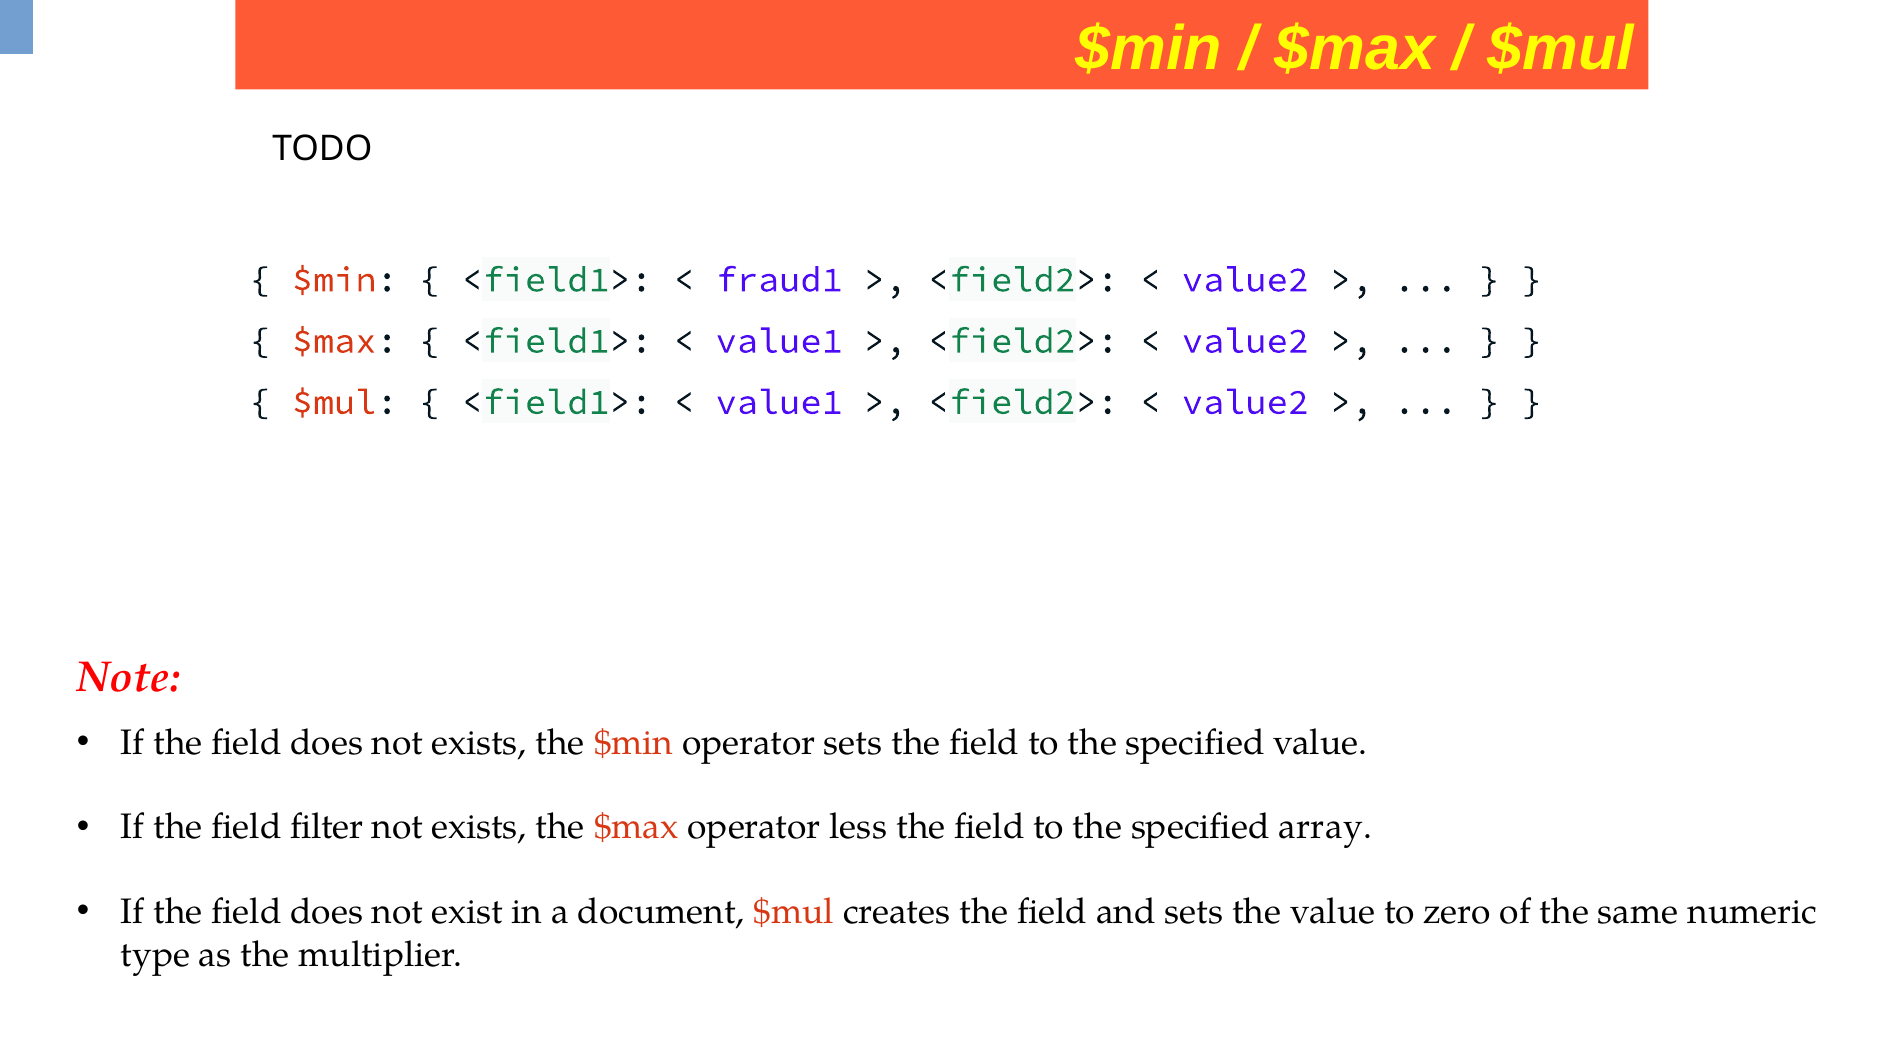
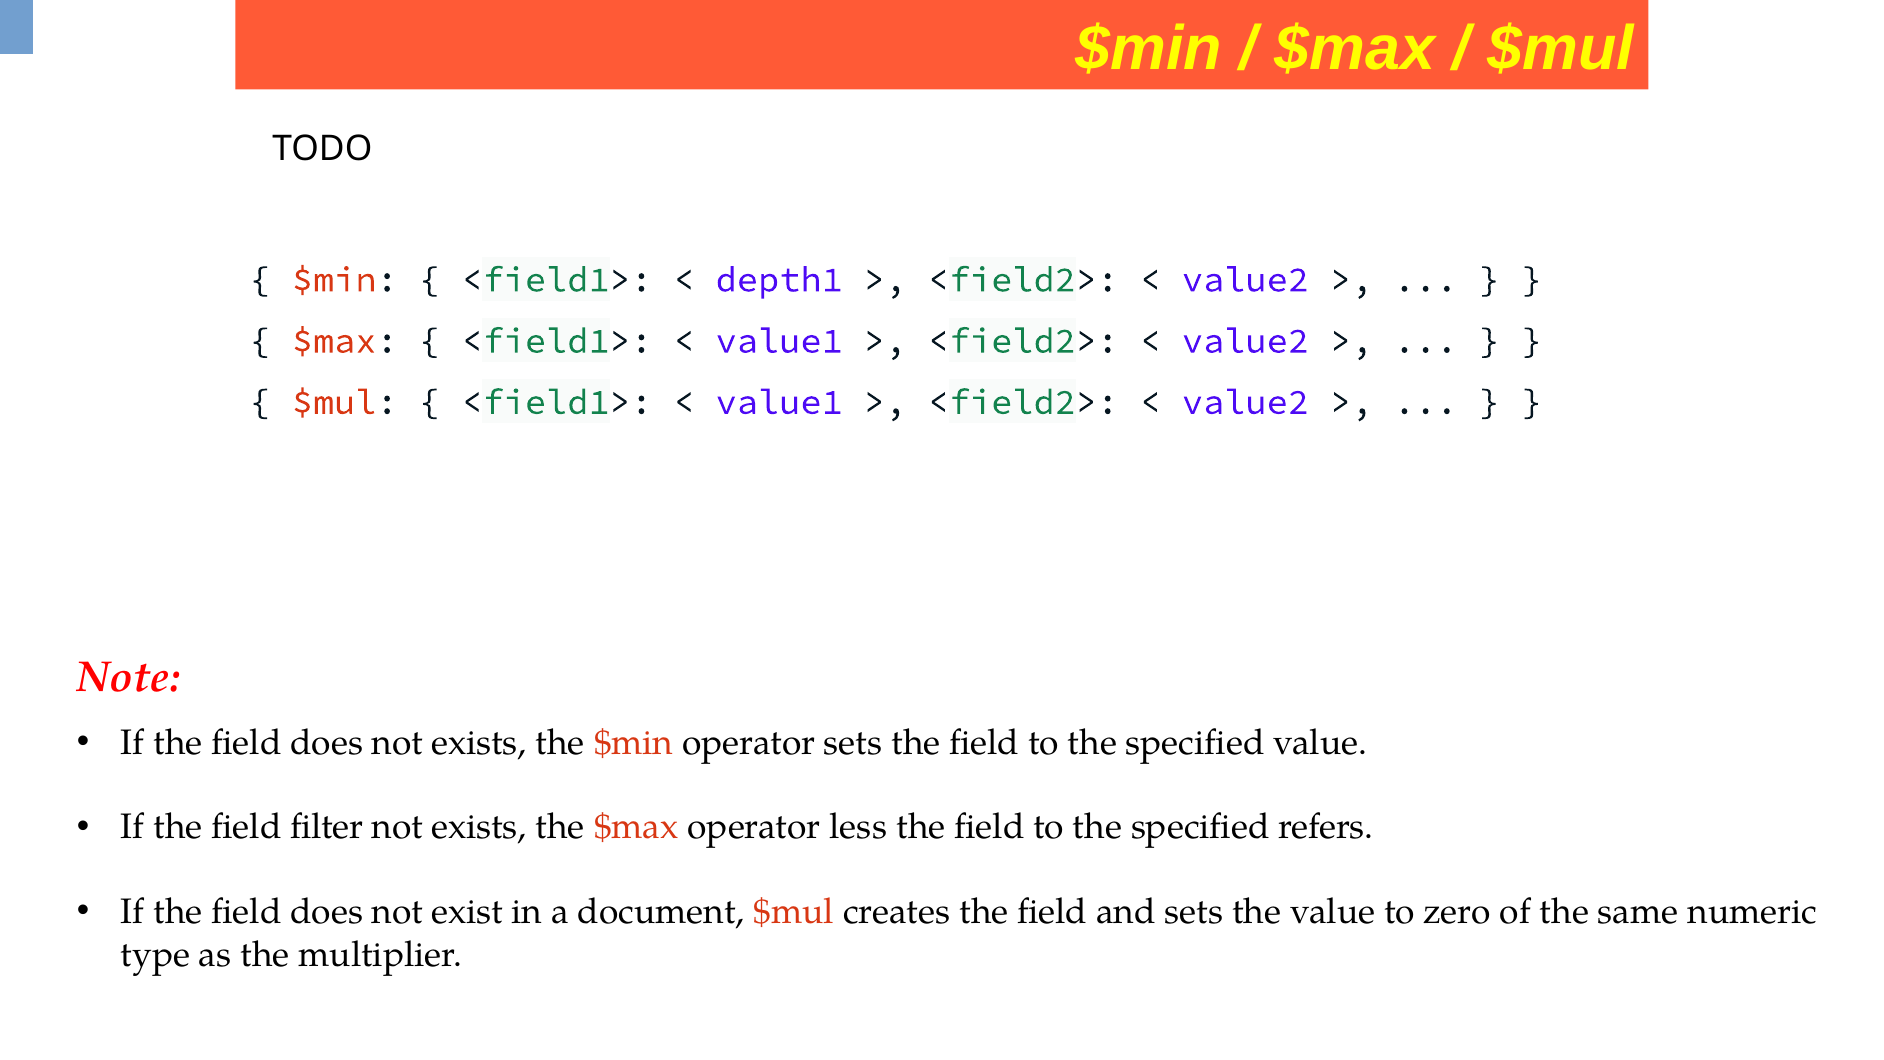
fraud1: fraud1 -> depth1
array: array -> refers
